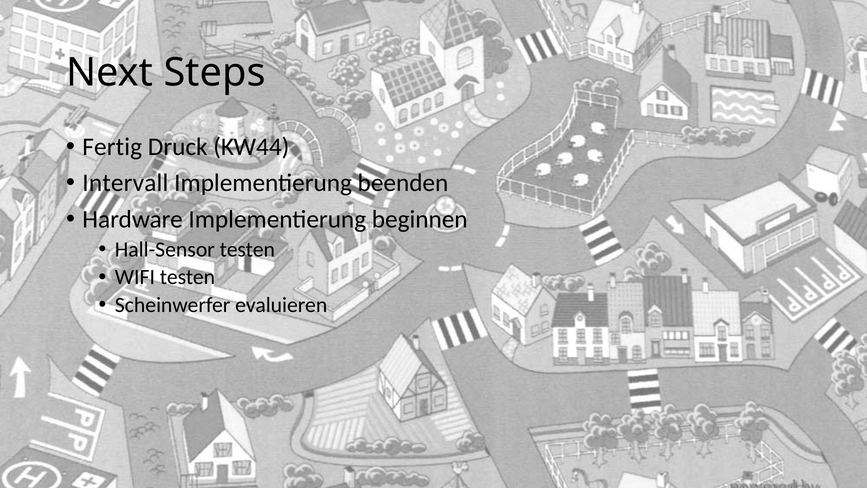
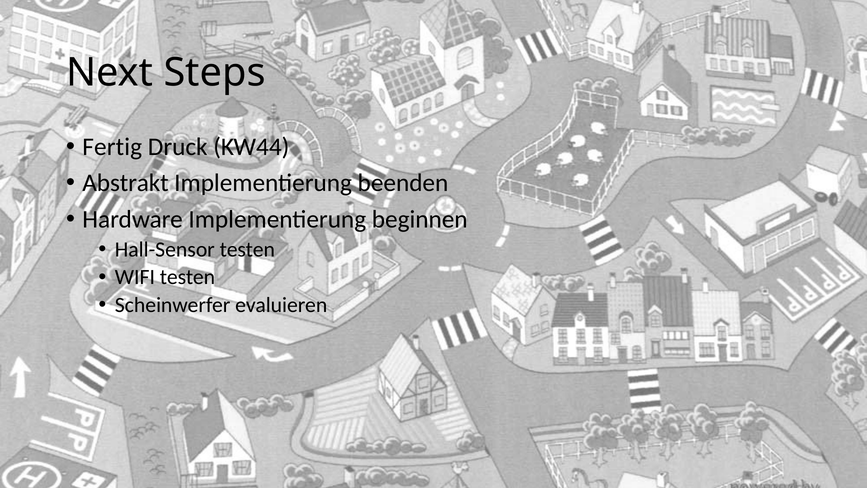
Intervall: Intervall -> Abstrakt
